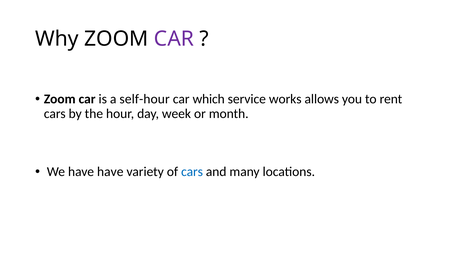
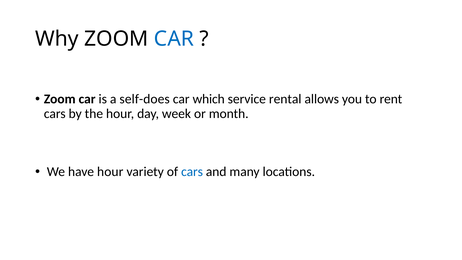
CAR at (174, 39) colour: purple -> blue
self-hour: self-hour -> self-does
works: works -> rental
have have: have -> hour
